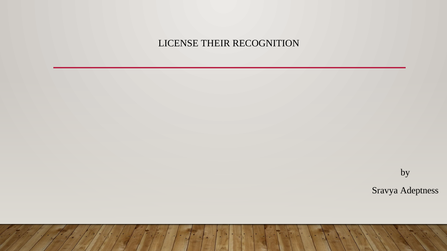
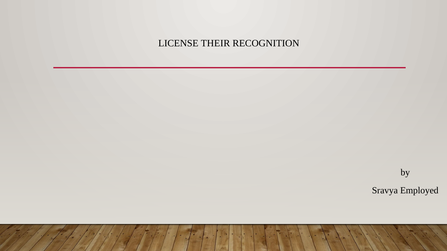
Adeptness: Adeptness -> Employed
